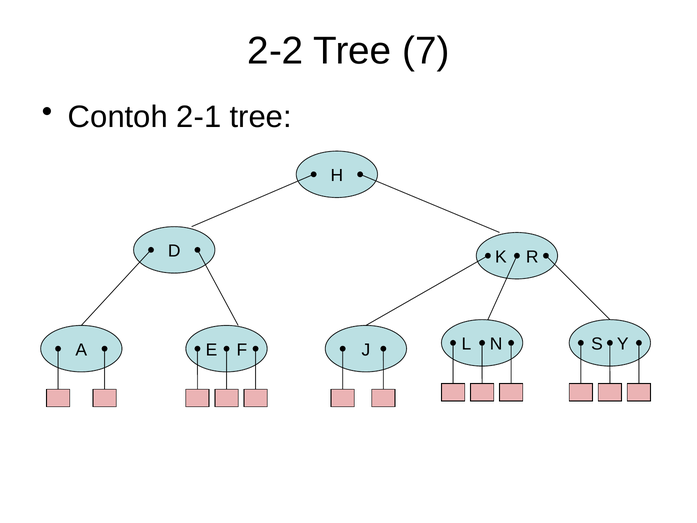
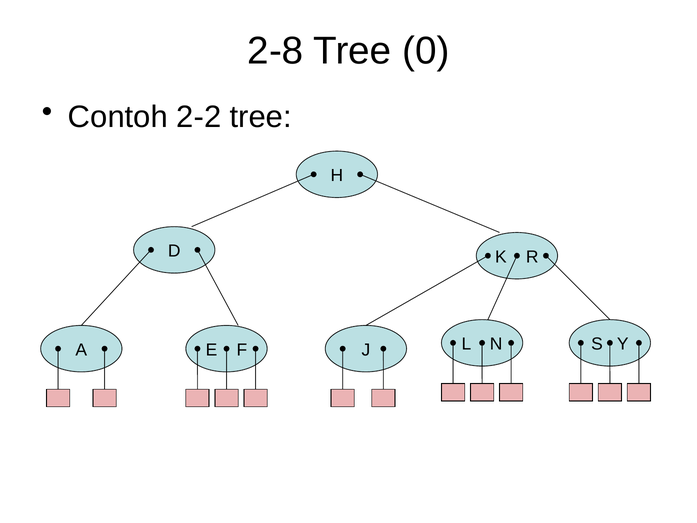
2-2: 2-2 -> 2-8
7: 7 -> 0
2-1: 2-1 -> 2-2
